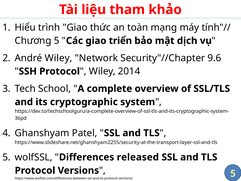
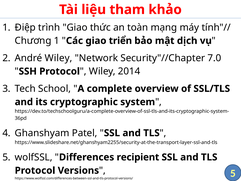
Hiểu: Hiểu -> Điệp
Chương 5: 5 -> 1
9.6: 9.6 -> 7.0
released: released -> recipient
